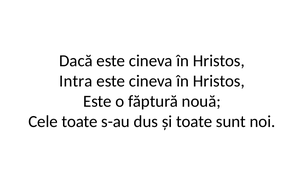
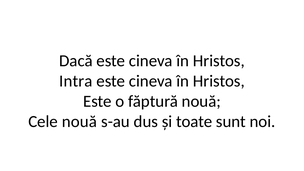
Cele toate: toate -> nouă
